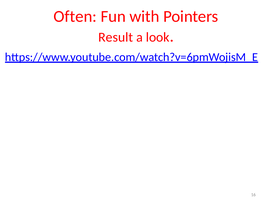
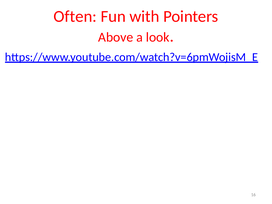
Result: Result -> Above
